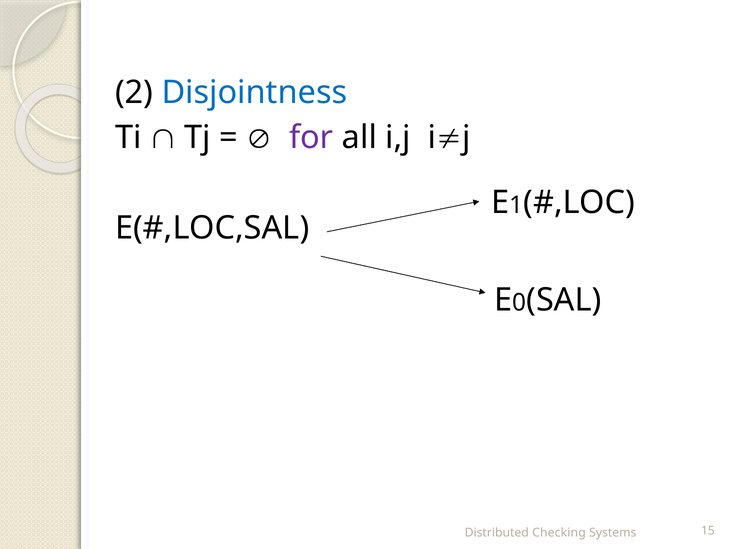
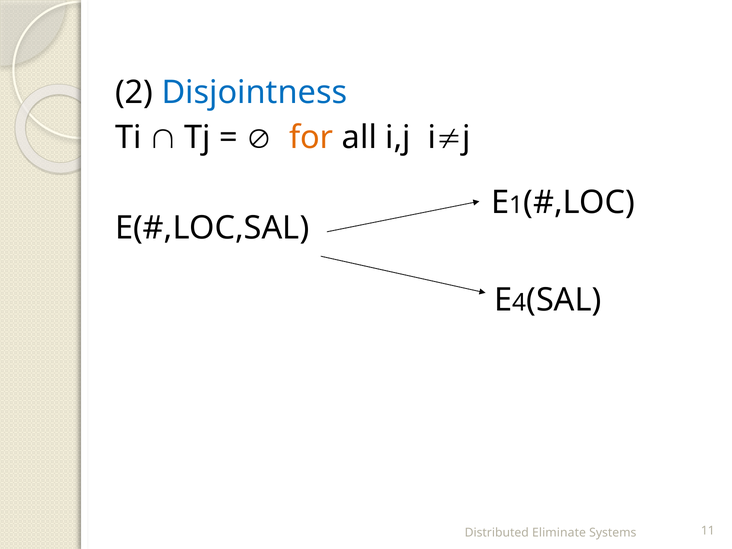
for colour: purple -> orange
0: 0 -> 4
Checking: Checking -> Eliminate
15: 15 -> 11
